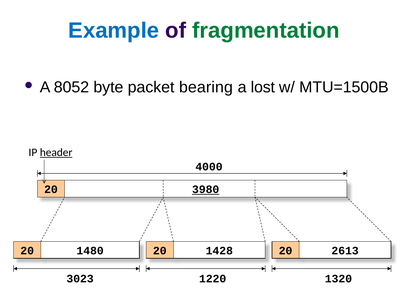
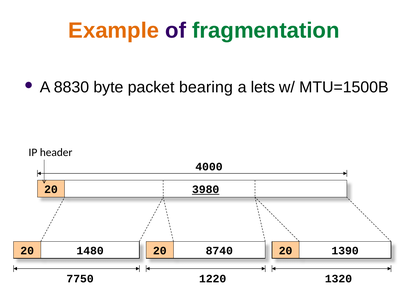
Example colour: blue -> orange
8052: 8052 -> 8830
lost: lost -> lets
header underline: present -> none
1428: 1428 -> 8740
2613: 2613 -> 1390
3023: 3023 -> 7750
